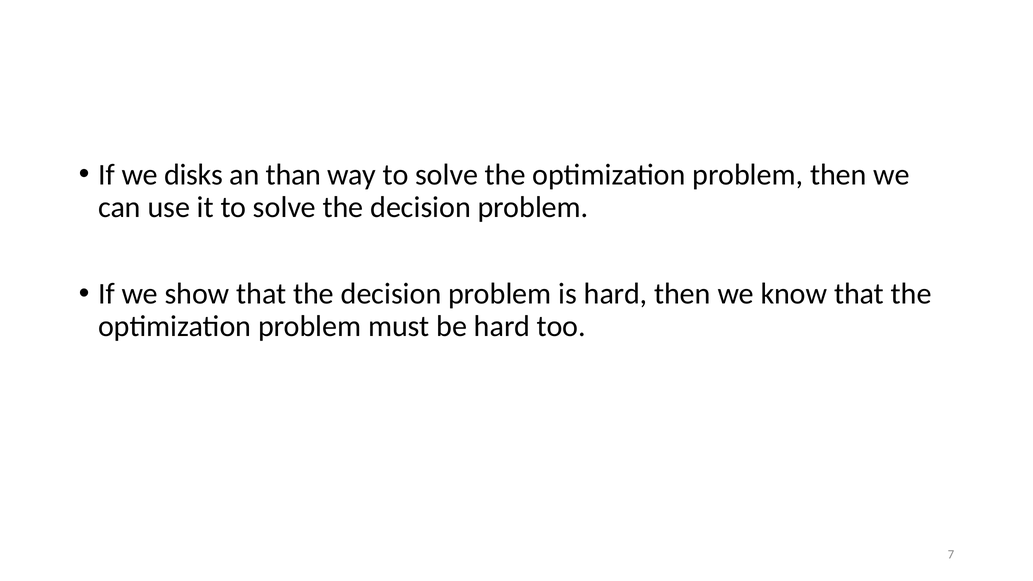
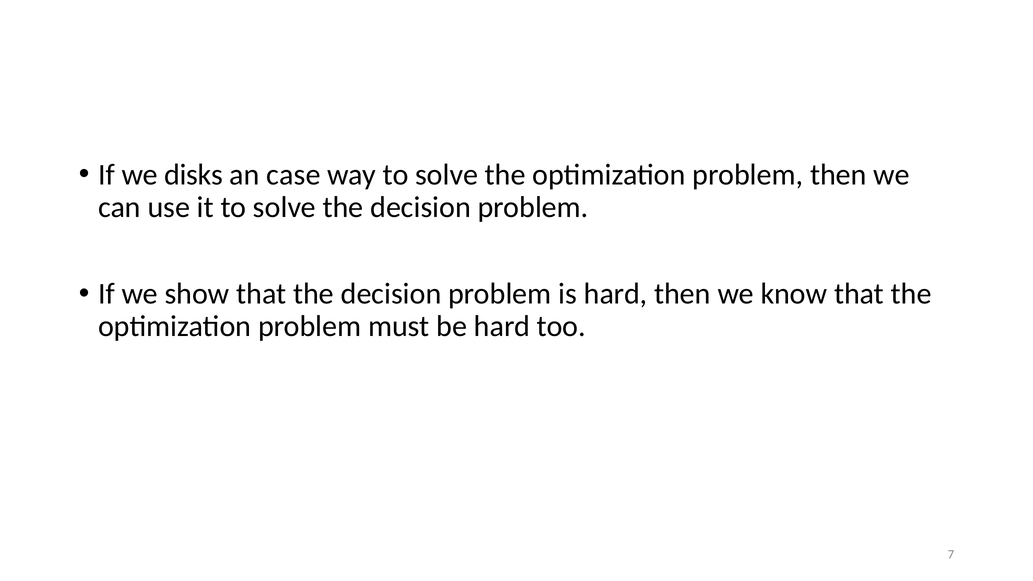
than: than -> case
